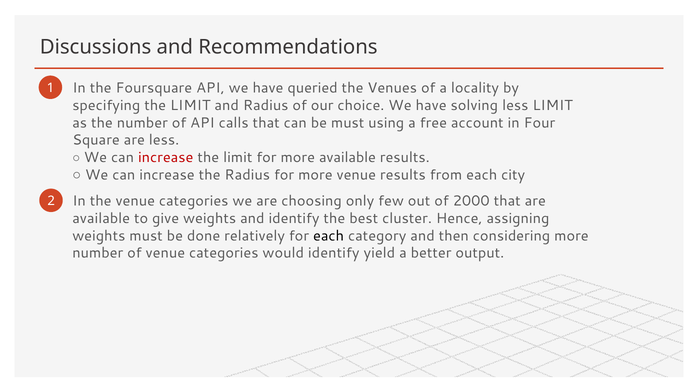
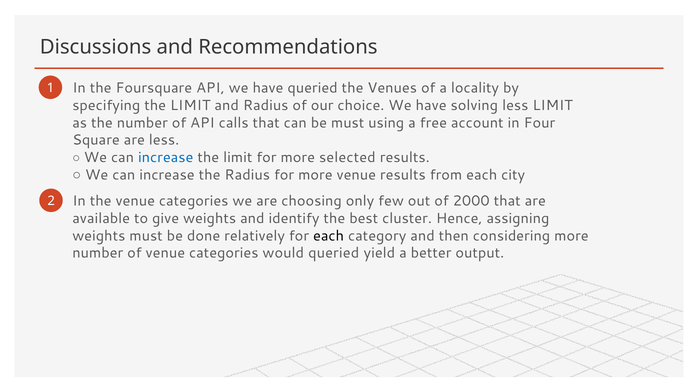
increase at (166, 158) colour: red -> blue
more available: available -> selected
would identify: identify -> queried
